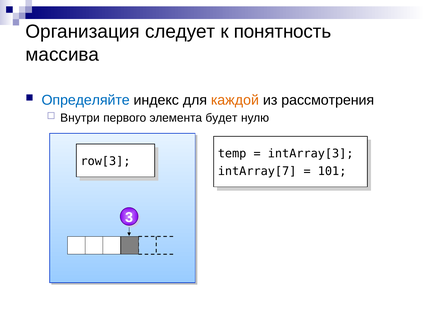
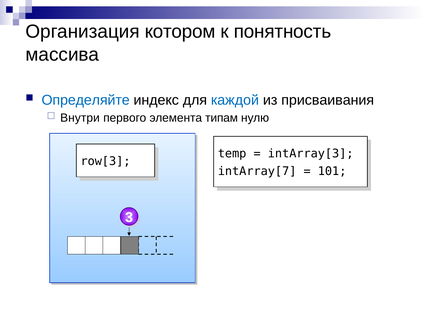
следует: следует -> котором
каждой colour: orange -> blue
рассмотрения: рассмотрения -> присваивания
будет: будет -> типам
